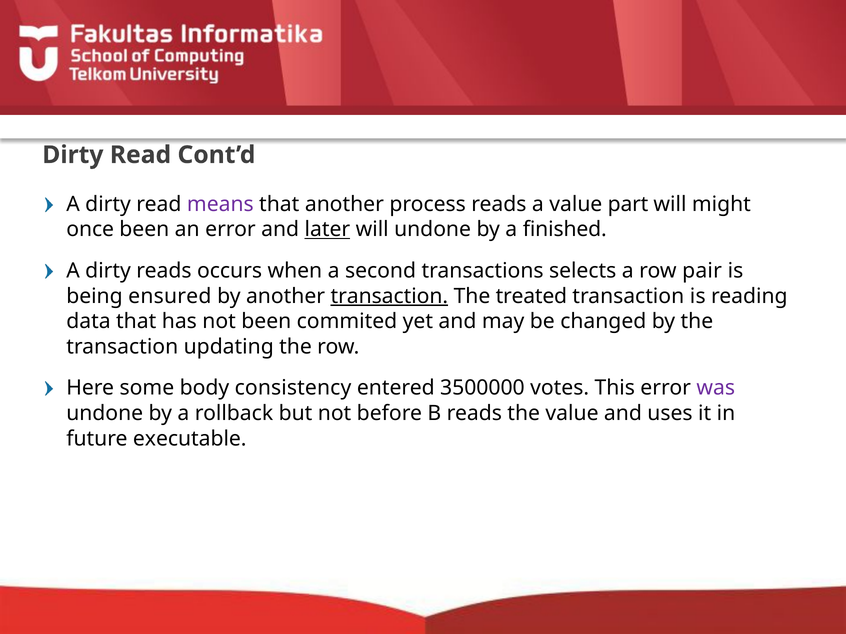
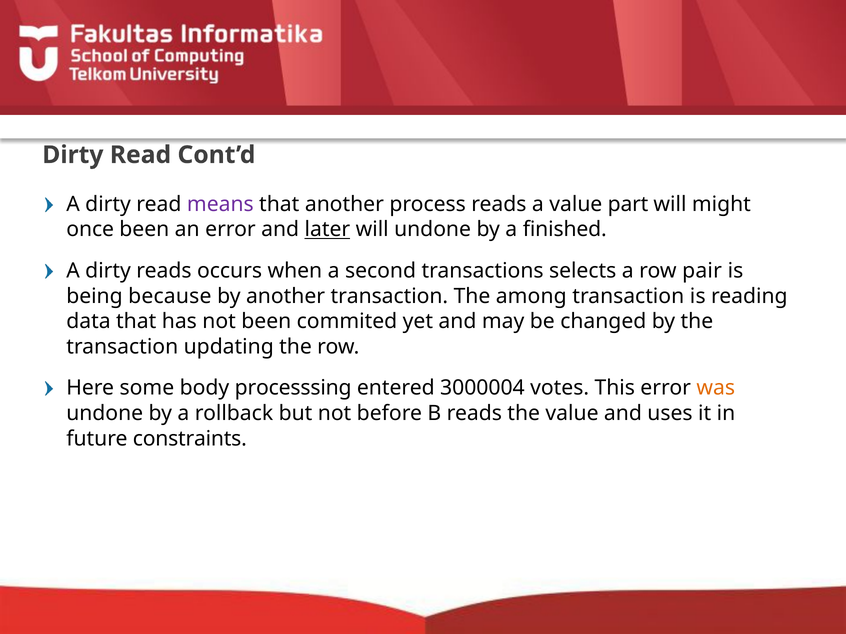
ensured: ensured -> because
transaction at (389, 296) underline: present -> none
treated: treated -> among
consistency: consistency -> processsing
3500000: 3500000 -> 3000004
was colour: purple -> orange
executable: executable -> constraints
